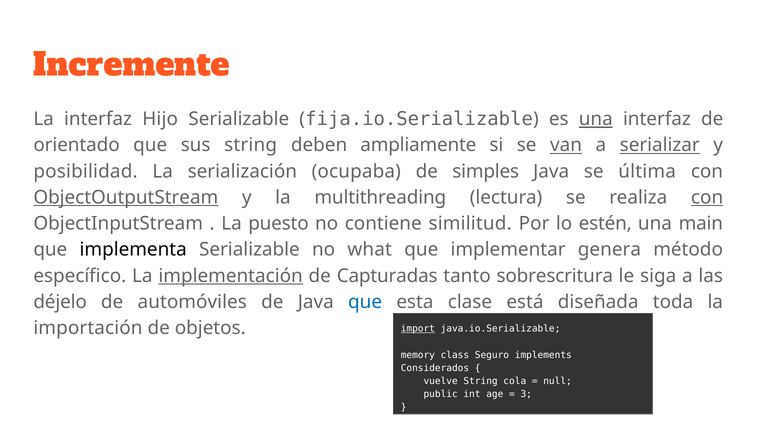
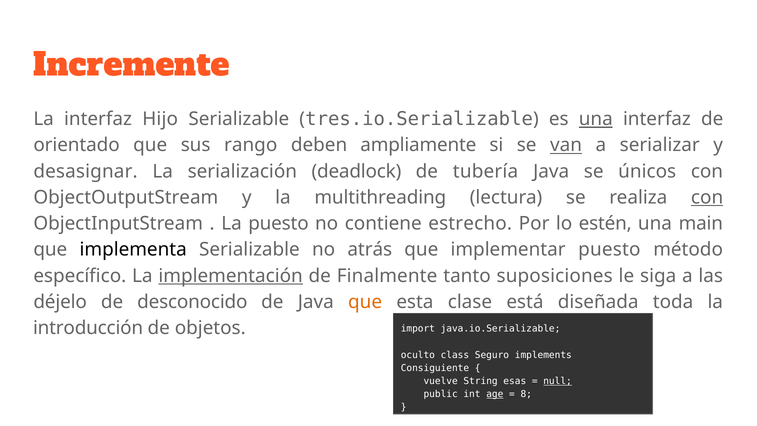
fija.io.Serializable: fija.io.Serializable -> tres.io.Serializable
sus string: string -> rango
serializar underline: present -> none
posibilidad: posibilidad -> desasignar
ocupaba: ocupaba -> deadlock
simples: simples -> tubería
última: última -> únicos
ObjectOutputStream underline: present -> none
similitud: similitud -> estrecho
what: what -> atrás
implementar genera: genera -> puesto
Capturadas: Capturadas -> Finalmente
sobrescritura: sobrescritura -> suposiciones
automóviles: automóviles -> desconocido
que at (365, 302) colour: blue -> orange
importación: importación -> introducción
import underline: present -> none
memory: memory -> oculto
Considerados: Considerados -> Consiguiente
cola: cola -> esas
null underline: none -> present
age underline: none -> present
3: 3 -> 8
